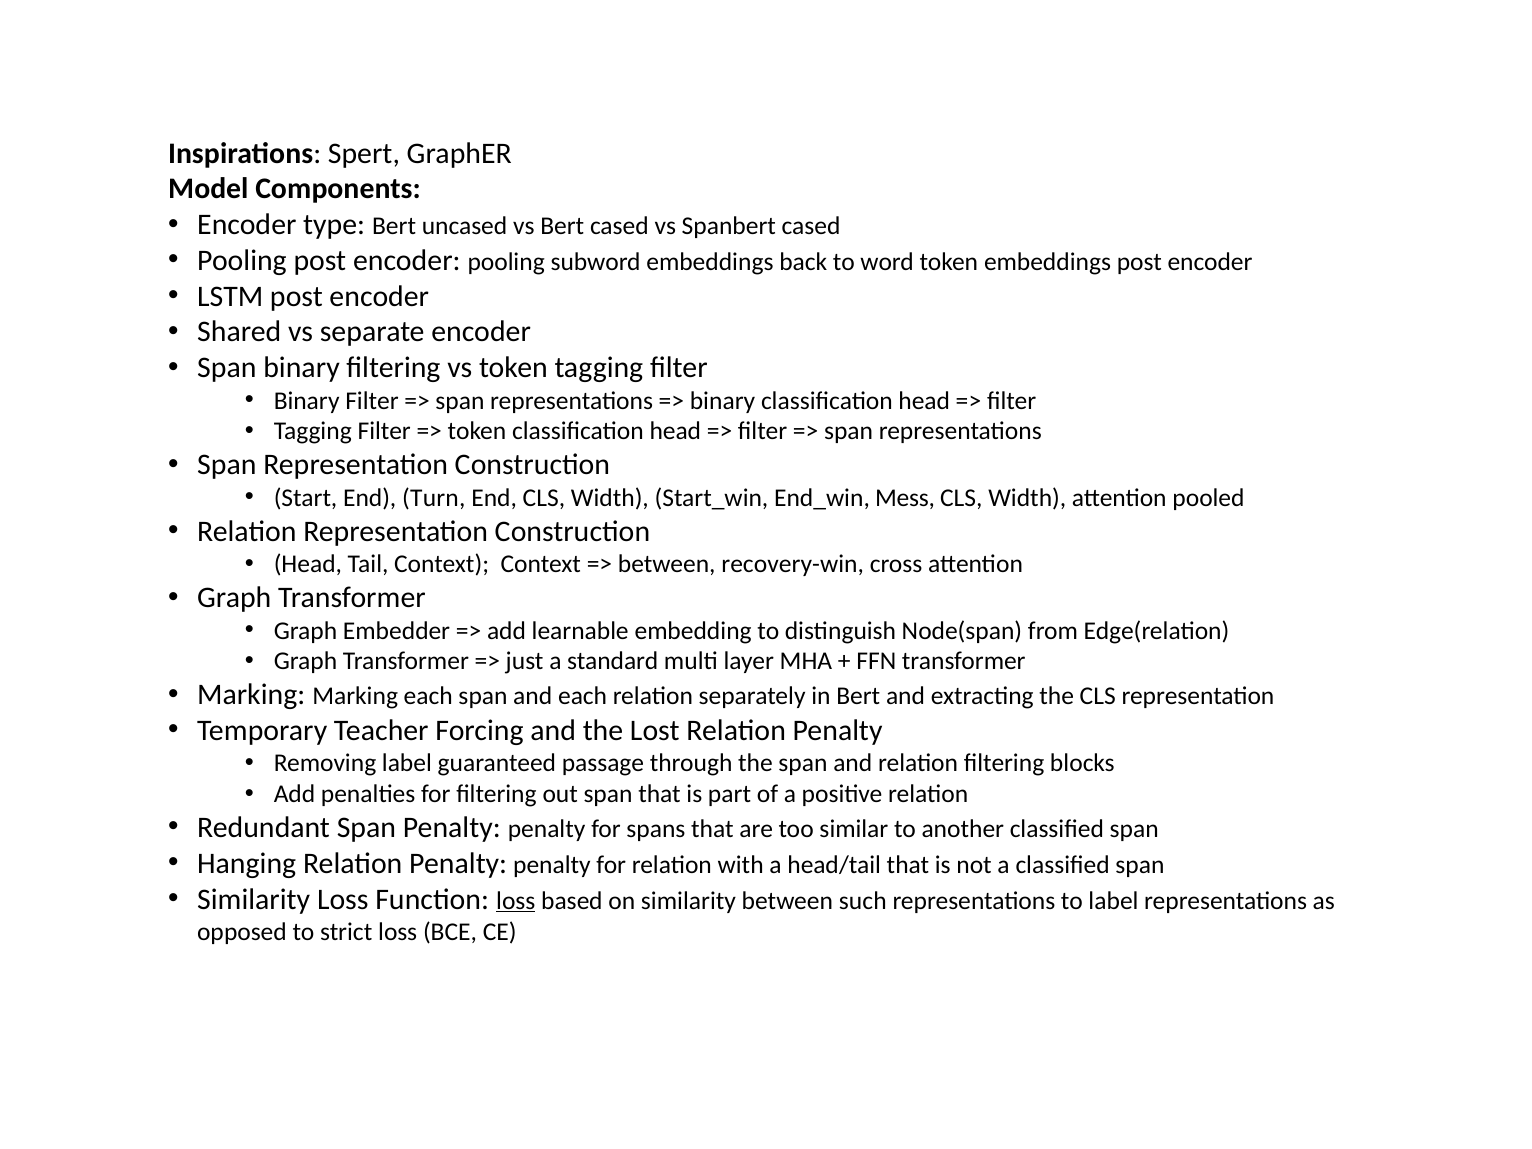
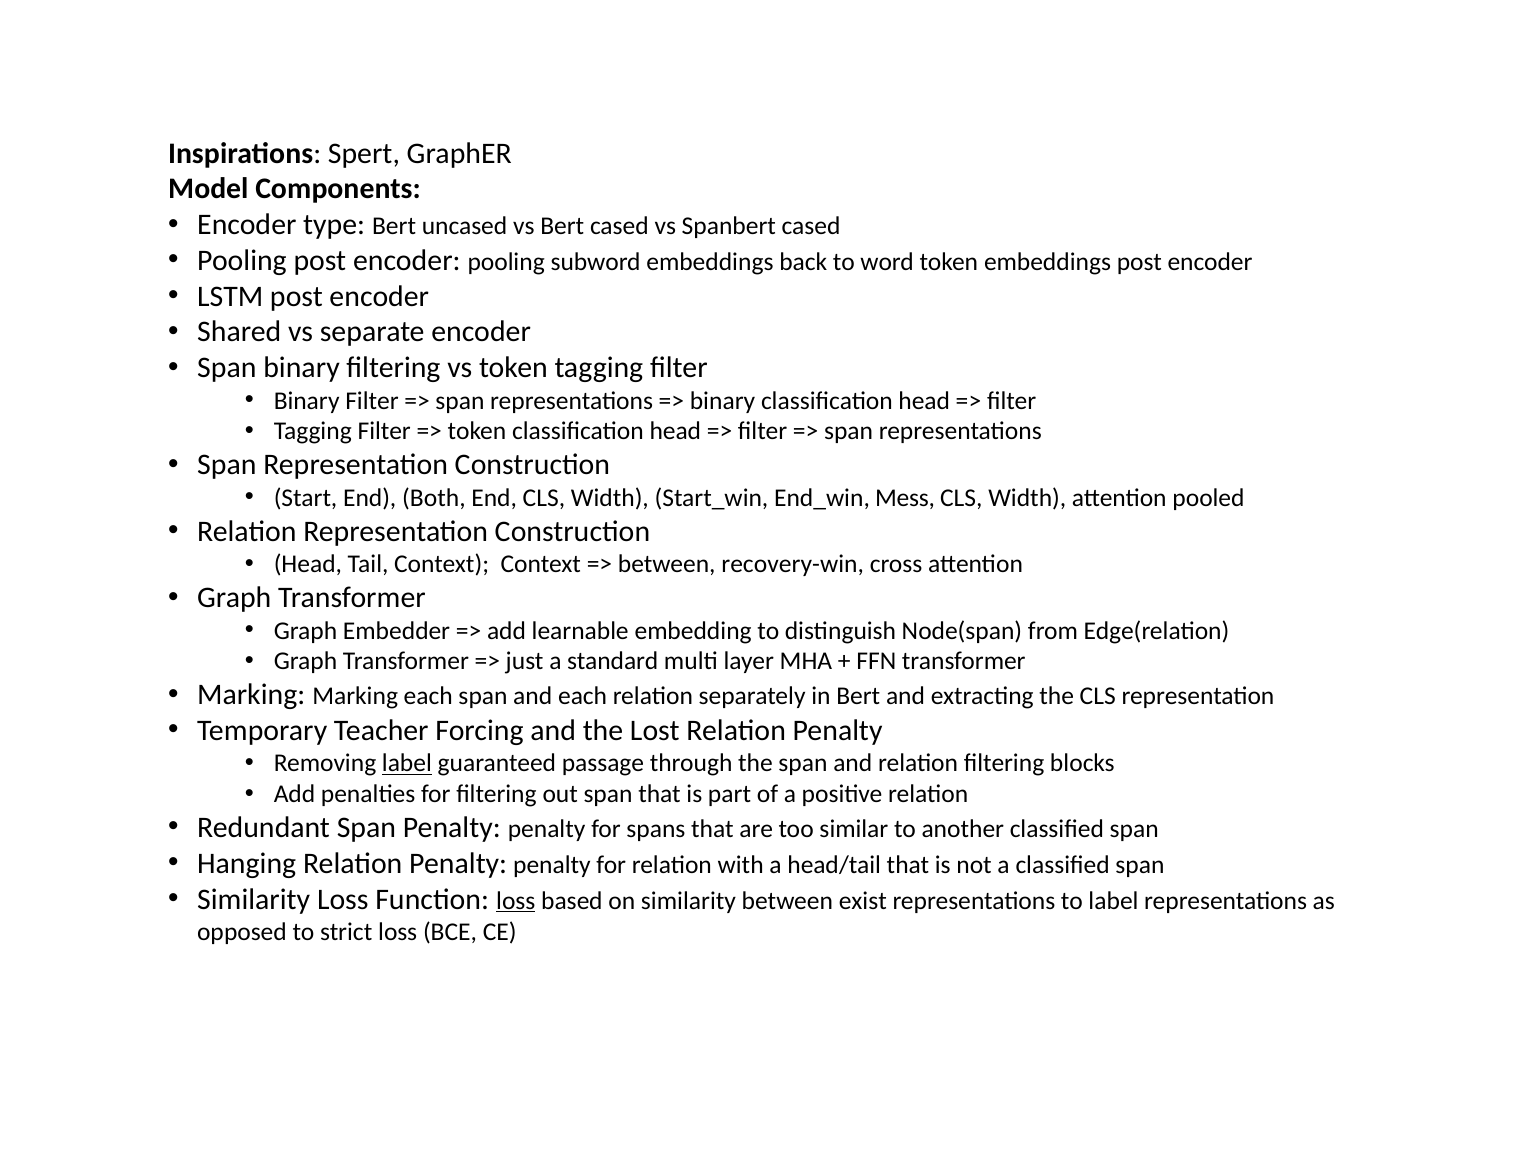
Turn: Turn -> Both
label at (407, 763) underline: none -> present
such: such -> exist
